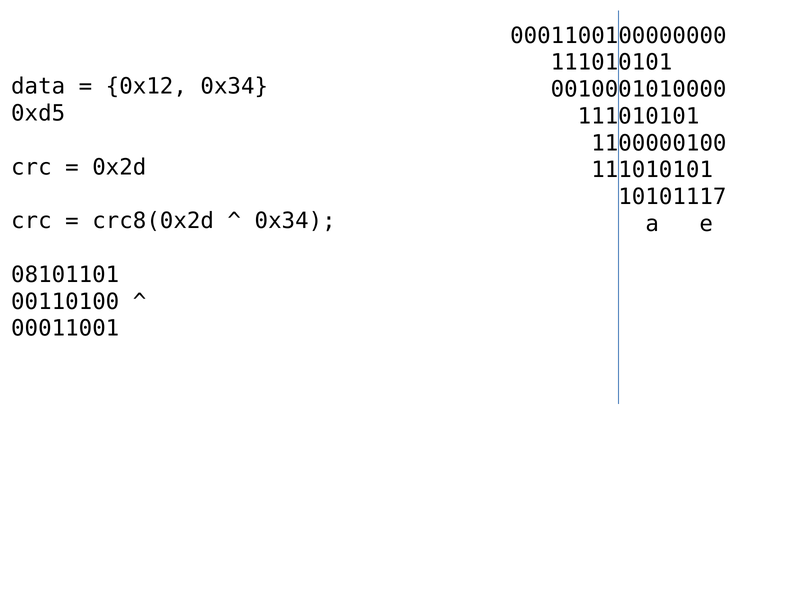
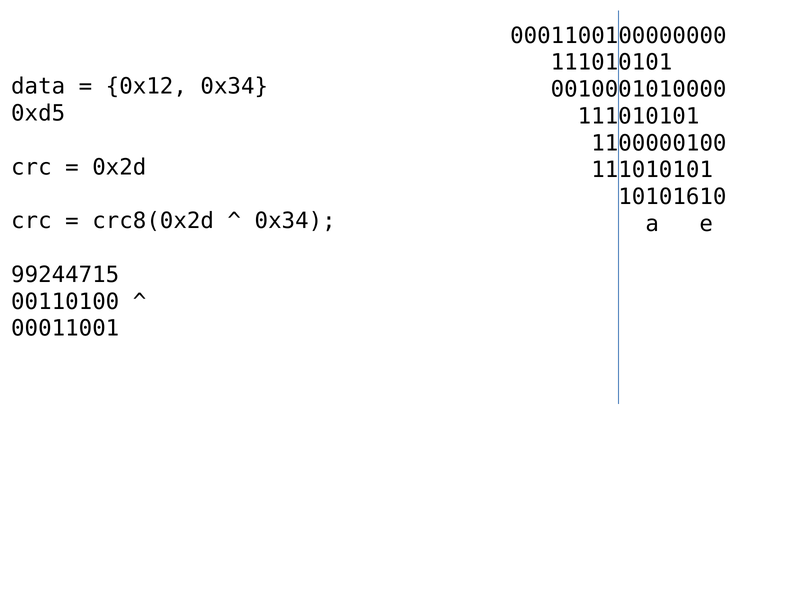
10101117: 10101117 -> 10101610
08101101: 08101101 -> 99244715
